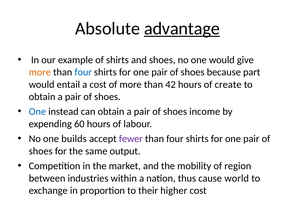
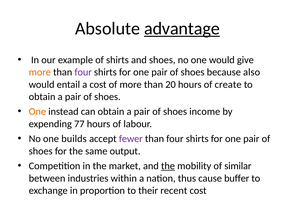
four at (83, 72) colour: blue -> purple
part: part -> also
42: 42 -> 20
One at (37, 112) colour: blue -> orange
60: 60 -> 77
the at (168, 166) underline: none -> present
region: region -> similar
world: world -> buffer
higher: higher -> recent
